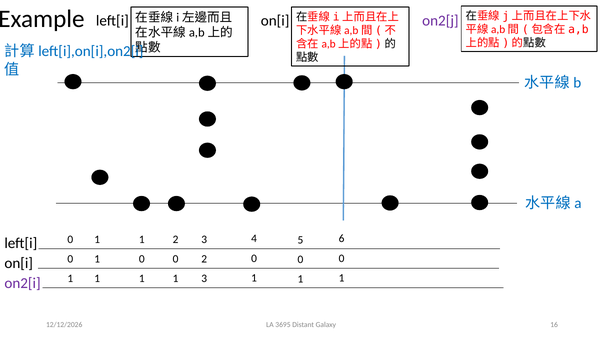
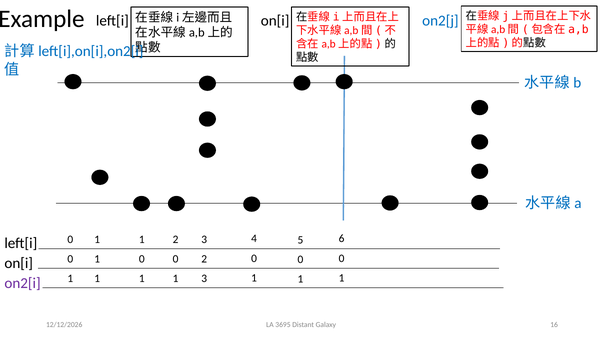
on2[j colour: purple -> blue
